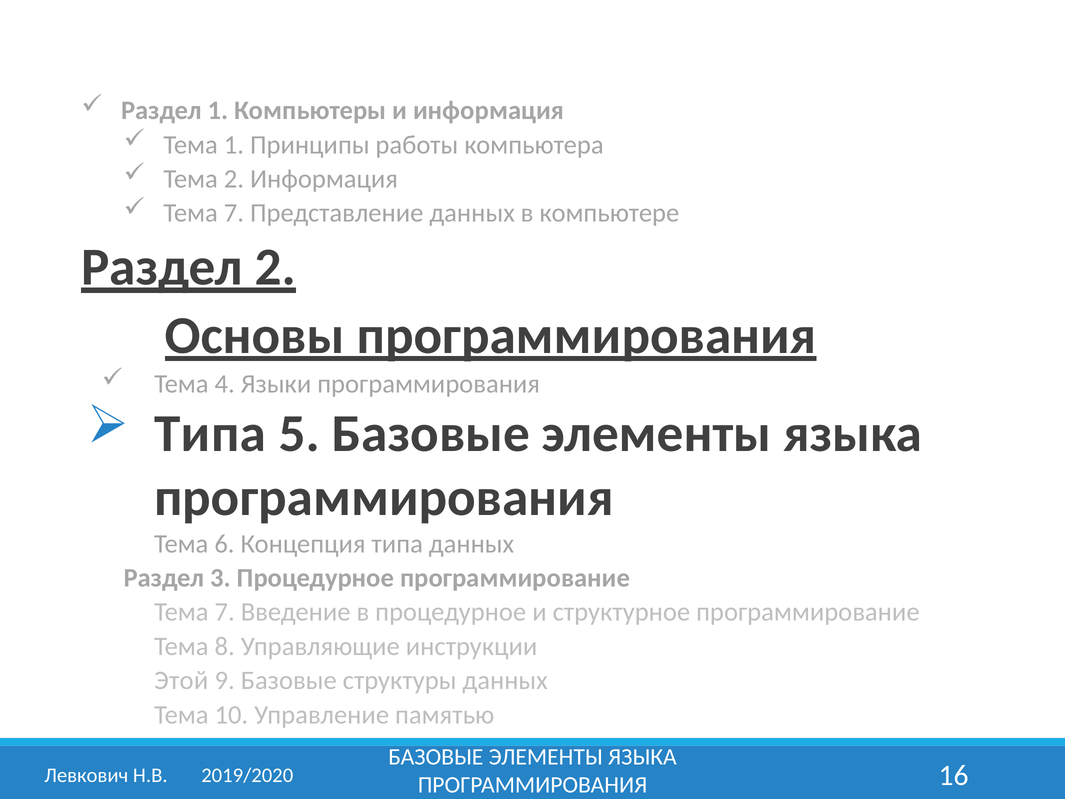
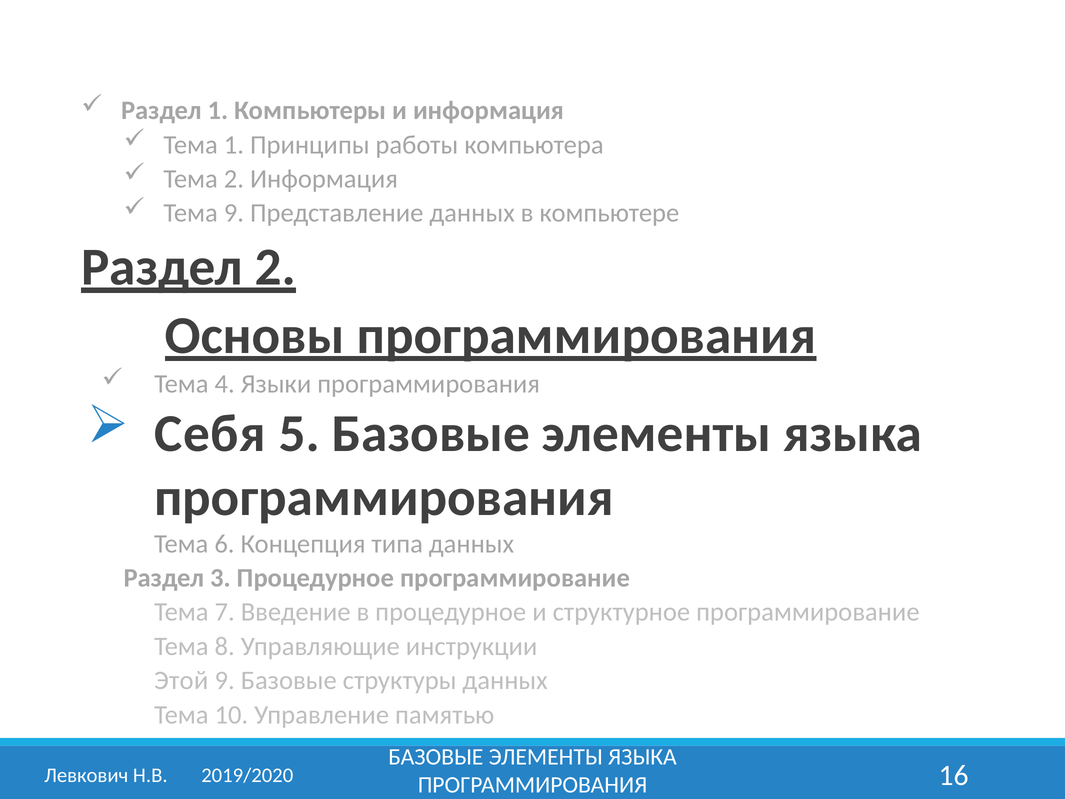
7 at (234, 213): 7 -> 9
Типа at (210, 434): Типа -> Себя
